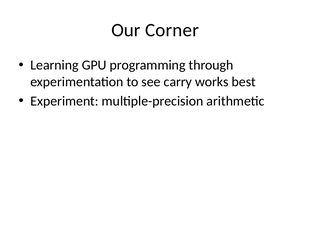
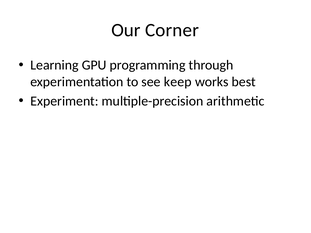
carry: carry -> keep
